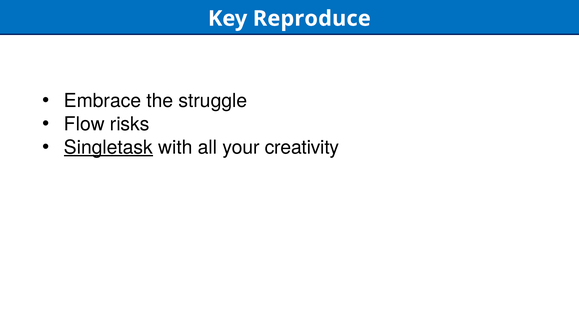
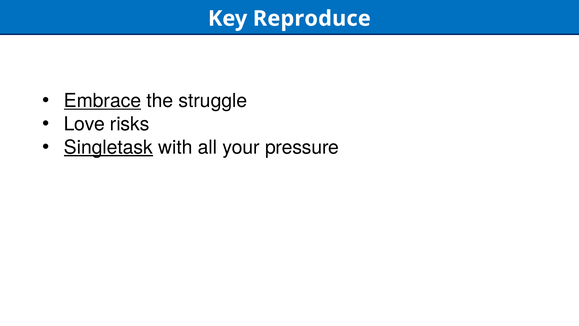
Embrace underline: none -> present
Flow: Flow -> Love
creativity: creativity -> pressure
